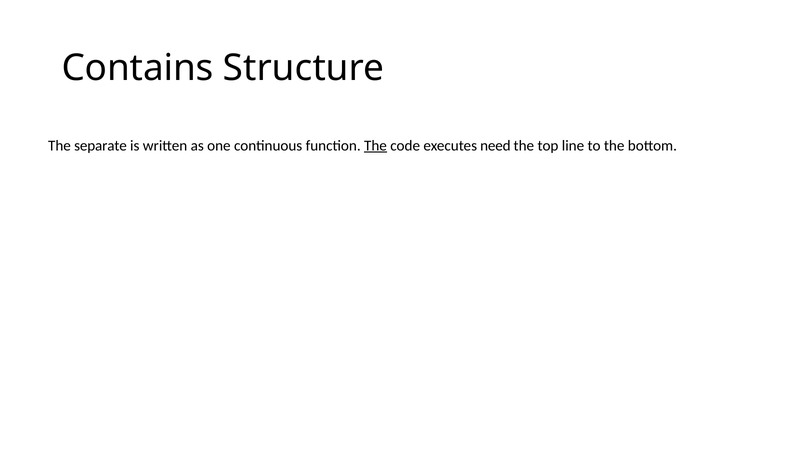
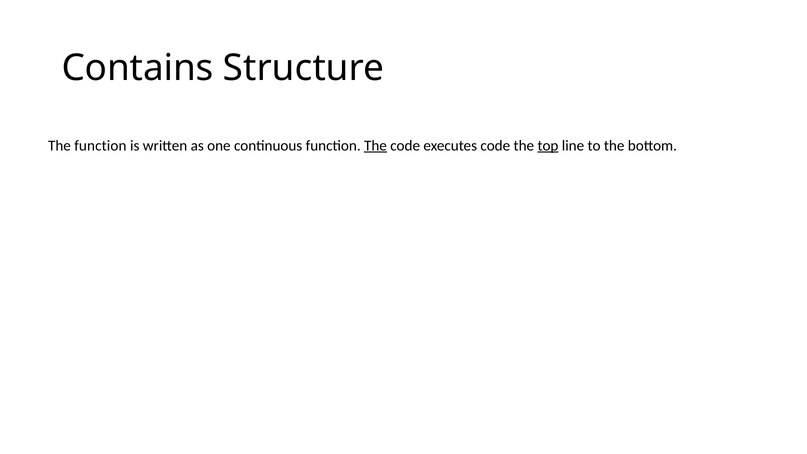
The separate: separate -> function
executes need: need -> code
top underline: none -> present
